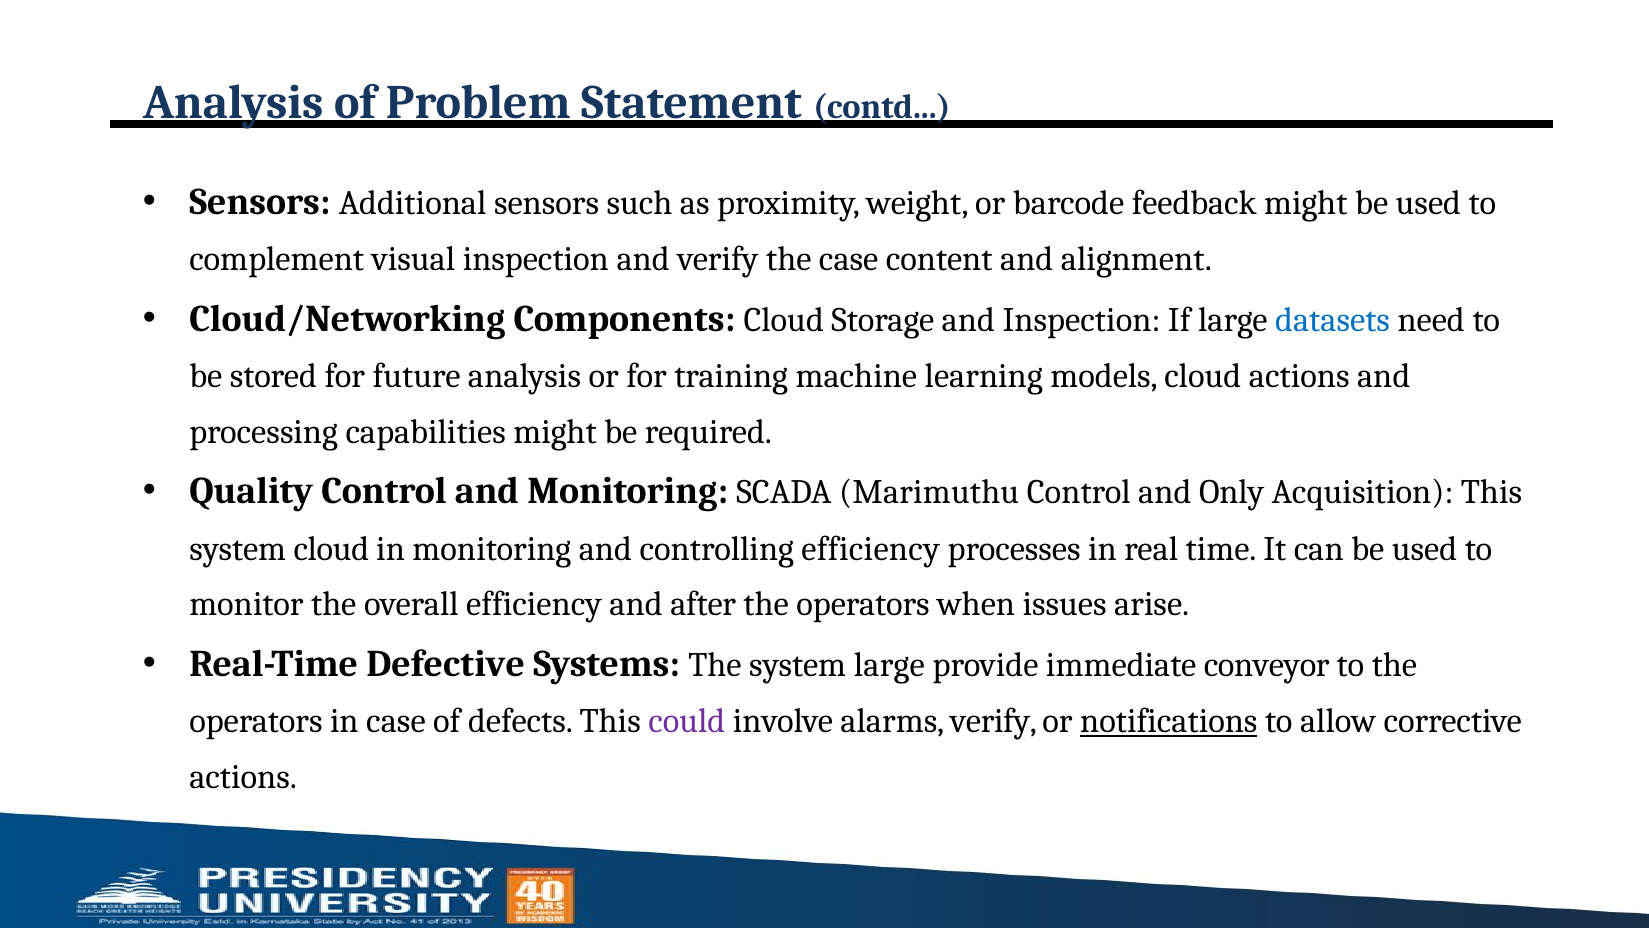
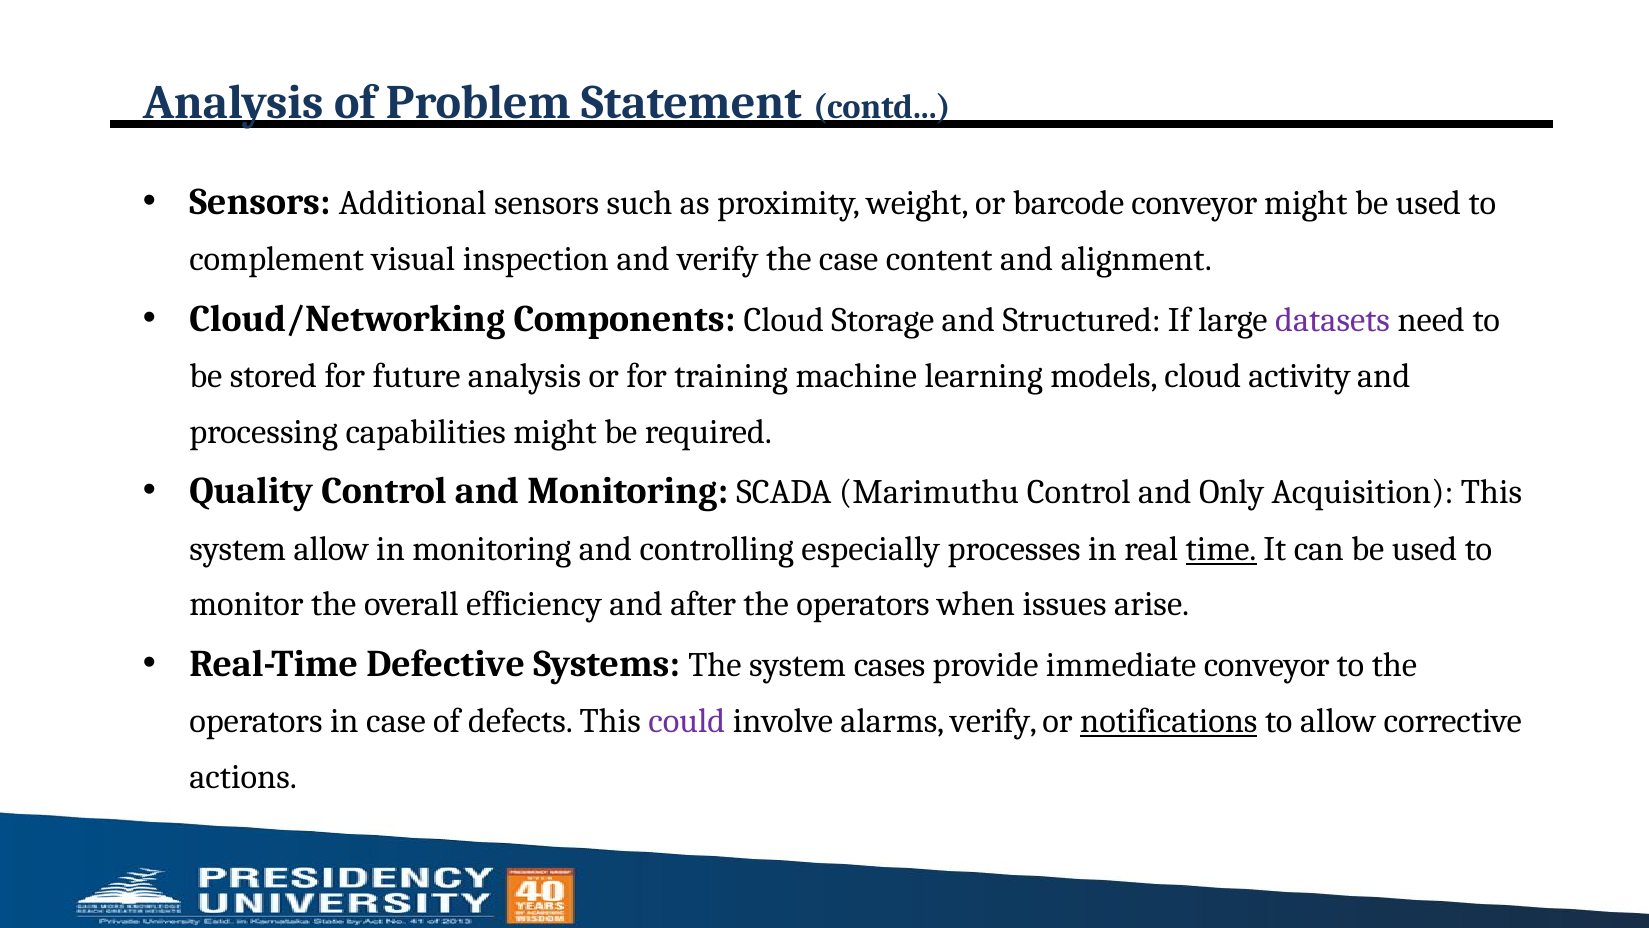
barcode feedback: feedback -> conveyor
and Inspection: Inspection -> Structured
datasets colour: blue -> purple
cloud actions: actions -> activity
system cloud: cloud -> allow
controlling efficiency: efficiency -> especially
time underline: none -> present
system large: large -> cases
